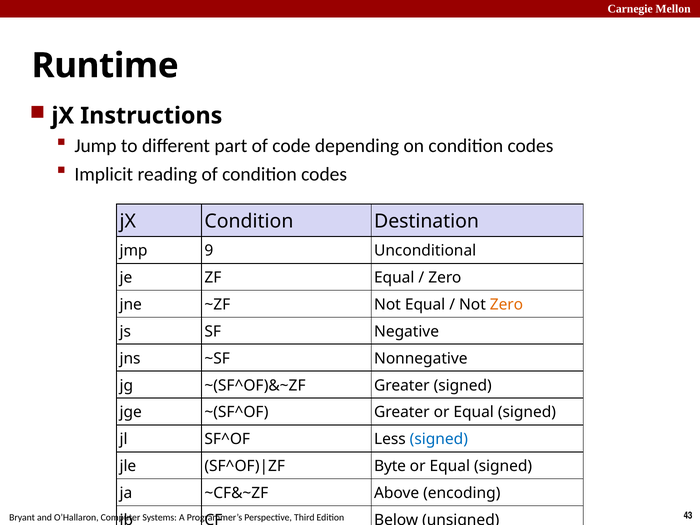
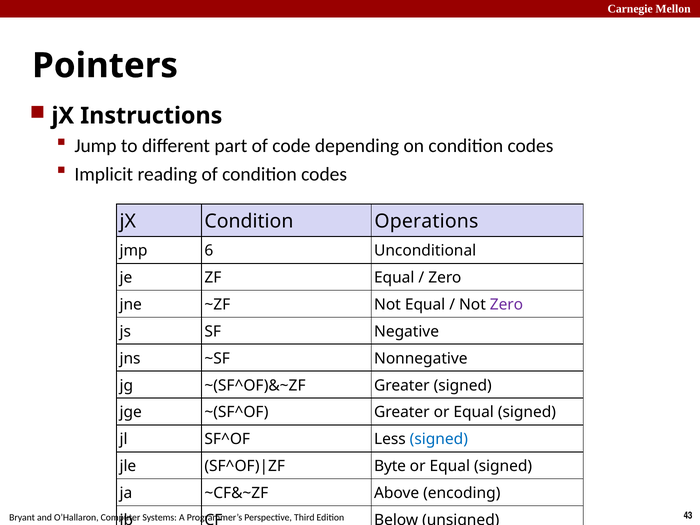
Runtime: Runtime -> Pointers
Destination: Destination -> Operations
9: 9 -> 6
Zero at (506, 305) colour: orange -> purple
